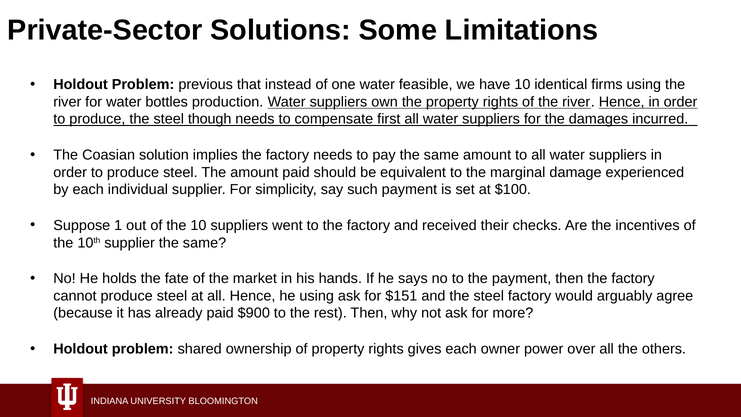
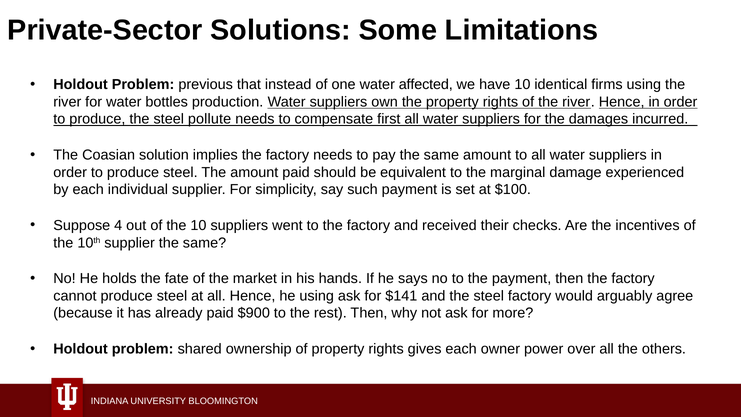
feasible: feasible -> affected
though: though -> pollute
1: 1 -> 4
$151: $151 -> $141
